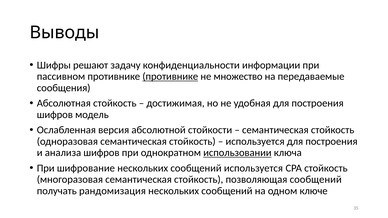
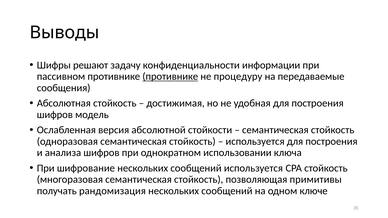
множество: множество -> процедуру
использовании underline: present -> none
позволяющая сообщений: сообщений -> примитивы
